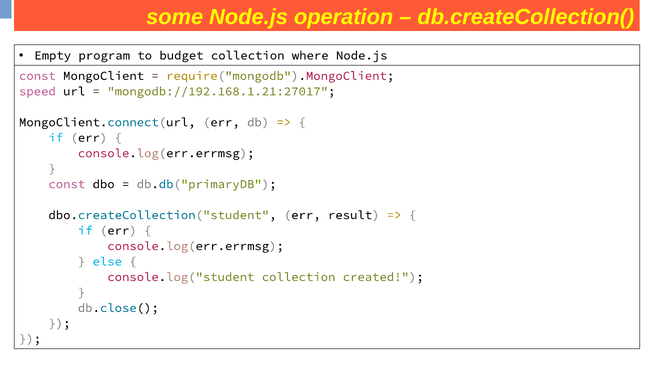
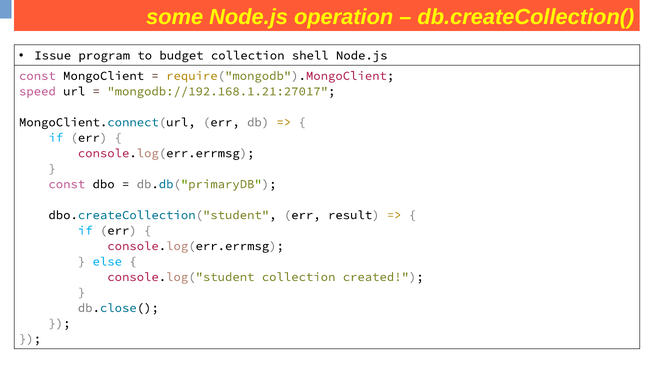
Empty: Empty -> Issue
where: where -> shell
